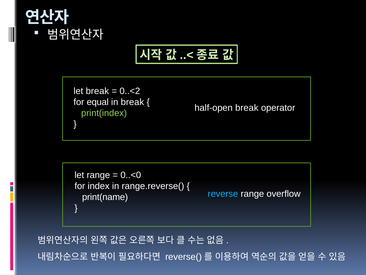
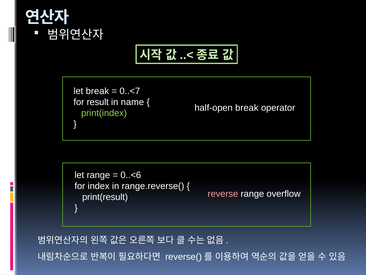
0..<2: 0..<2 -> 0..<7
equal: equal -> result
in break: break -> name
0..<0: 0..<0 -> 0..<6
reverse colour: light blue -> pink
print(name: print(name -> print(result
